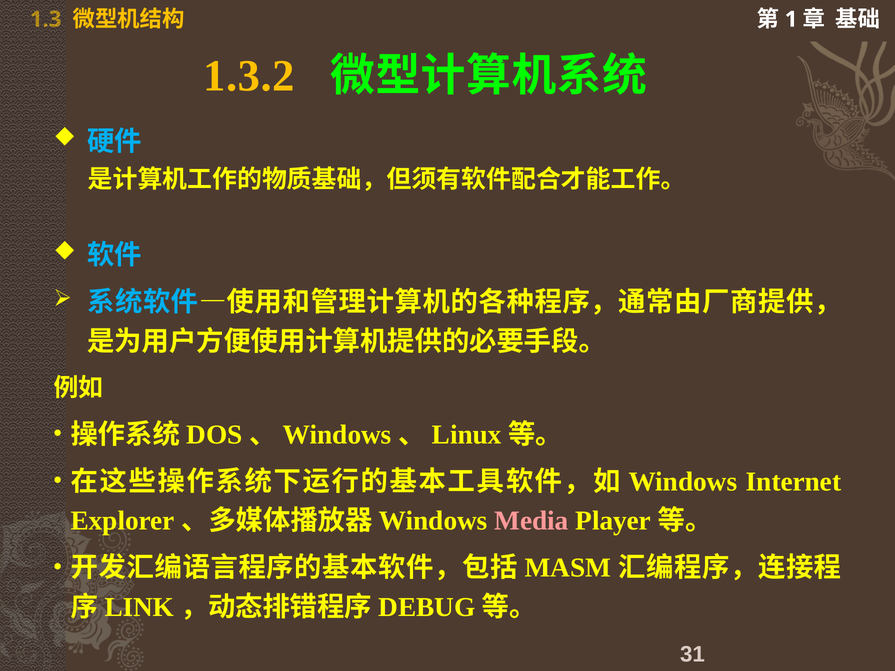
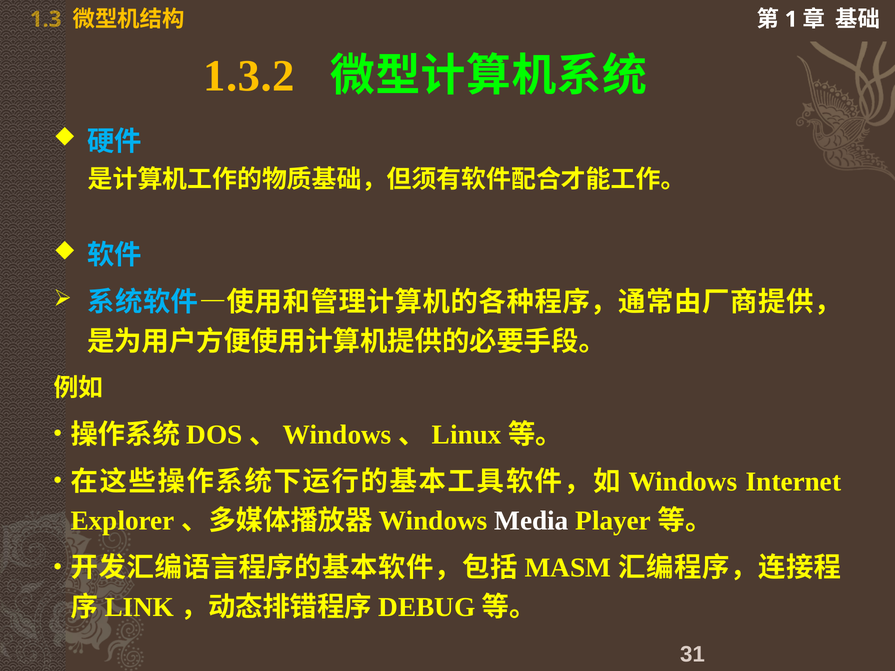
Media colour: pink -> white
